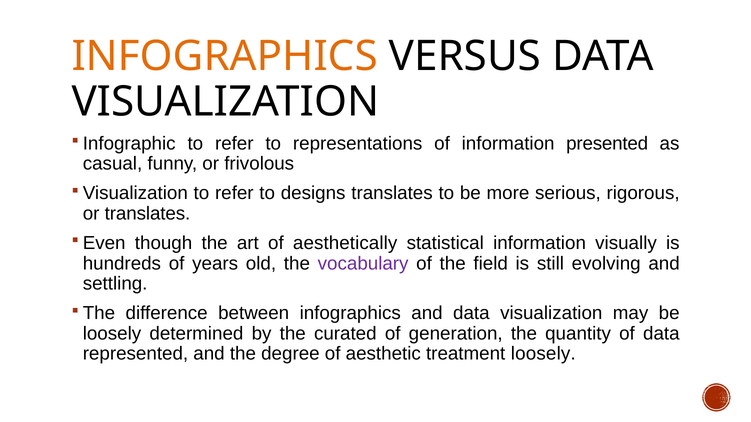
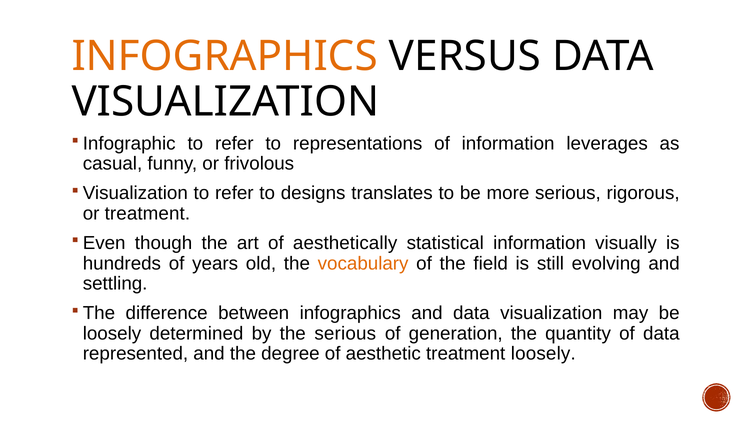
presented: presented -> leverages
or translates: translates -> treatment
vocabulary colour: purple -> orange
the curated: curated -> serious
